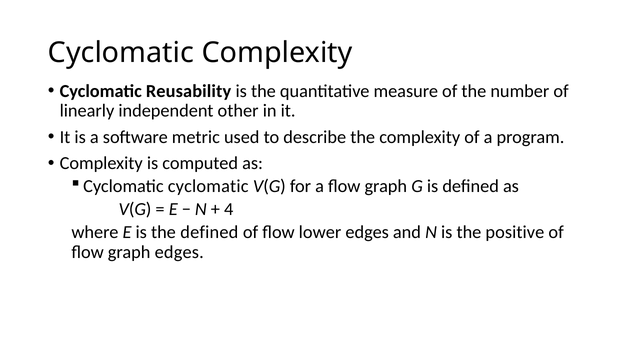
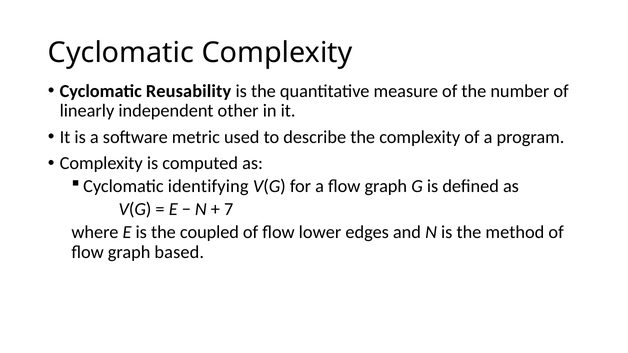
Cyclomatic cyclomatic: cyclomatic -> identifying
4: 4 -> 7
the defined: defined -> coupled
positive: positive -> method
graph edges: edges -> based
